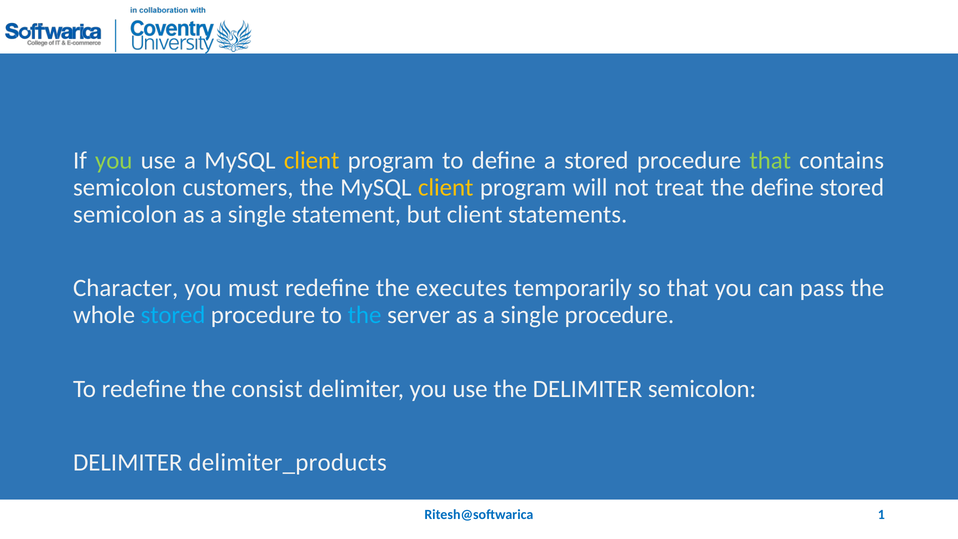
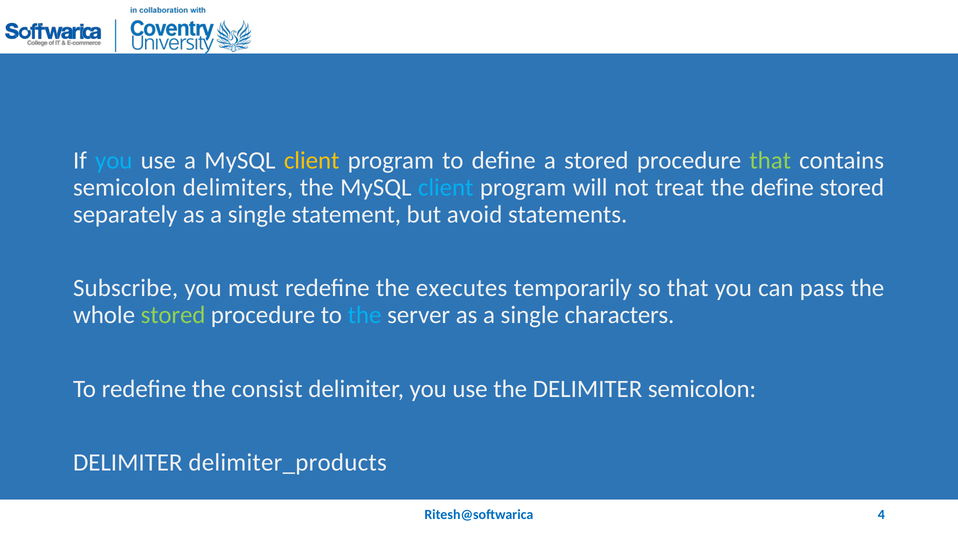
you at (114, 160) colour: light green -> light blue
customers: customers -> delimiters
client at (446, 187) colour: yellow -> light blue
semicolon at (125, 214): semicolon -> separately
but client: client -> avoid
Character: Character -> Subscribe
stored at (173, 315) colour: light blue -> light green
single procedure: procedure -> characters
1: 1 -> 4
